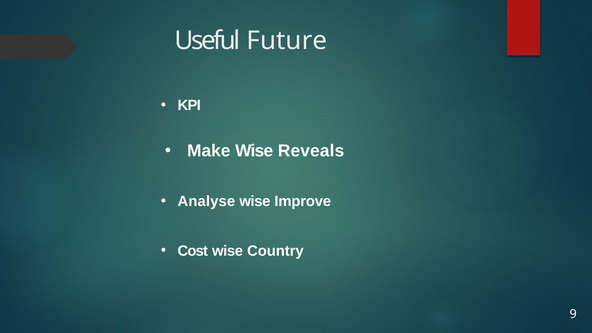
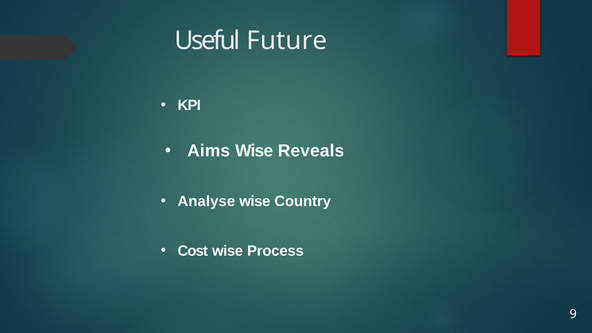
Make: Make -> Aims
Improve: Improve -> Country
Country: Country -> Process
